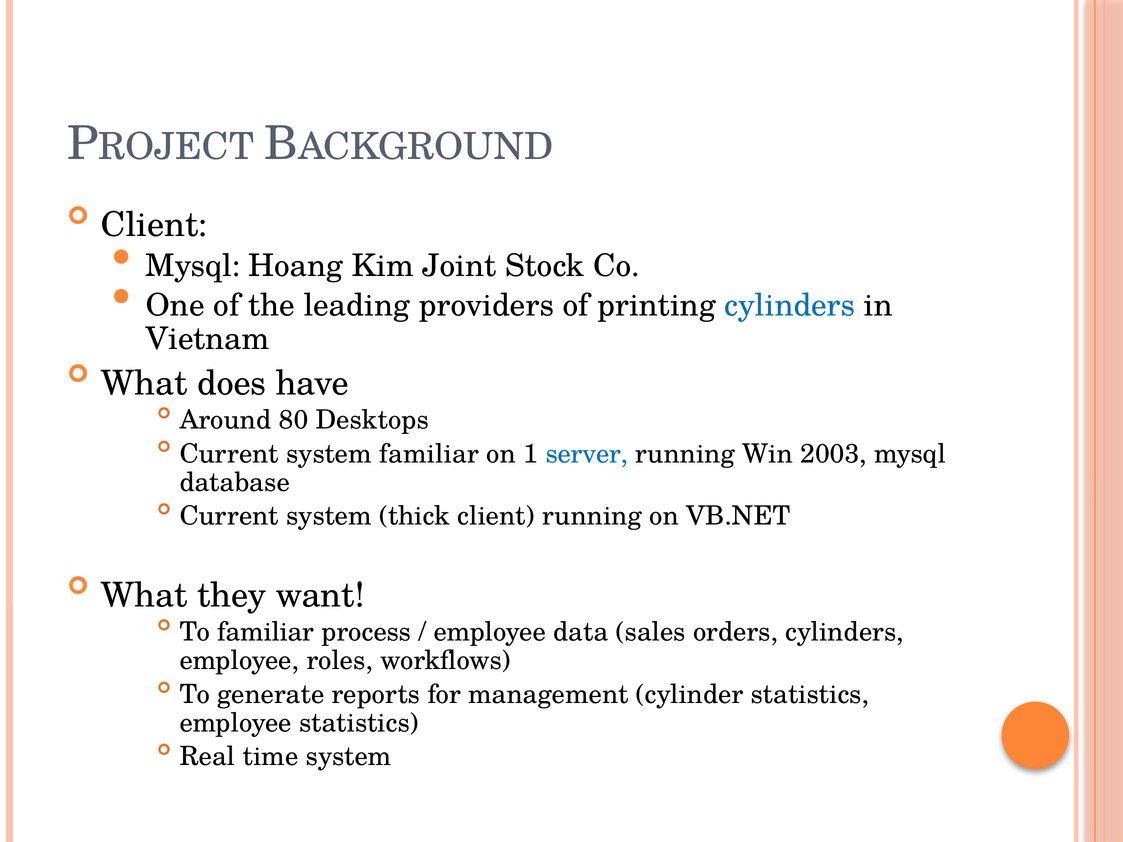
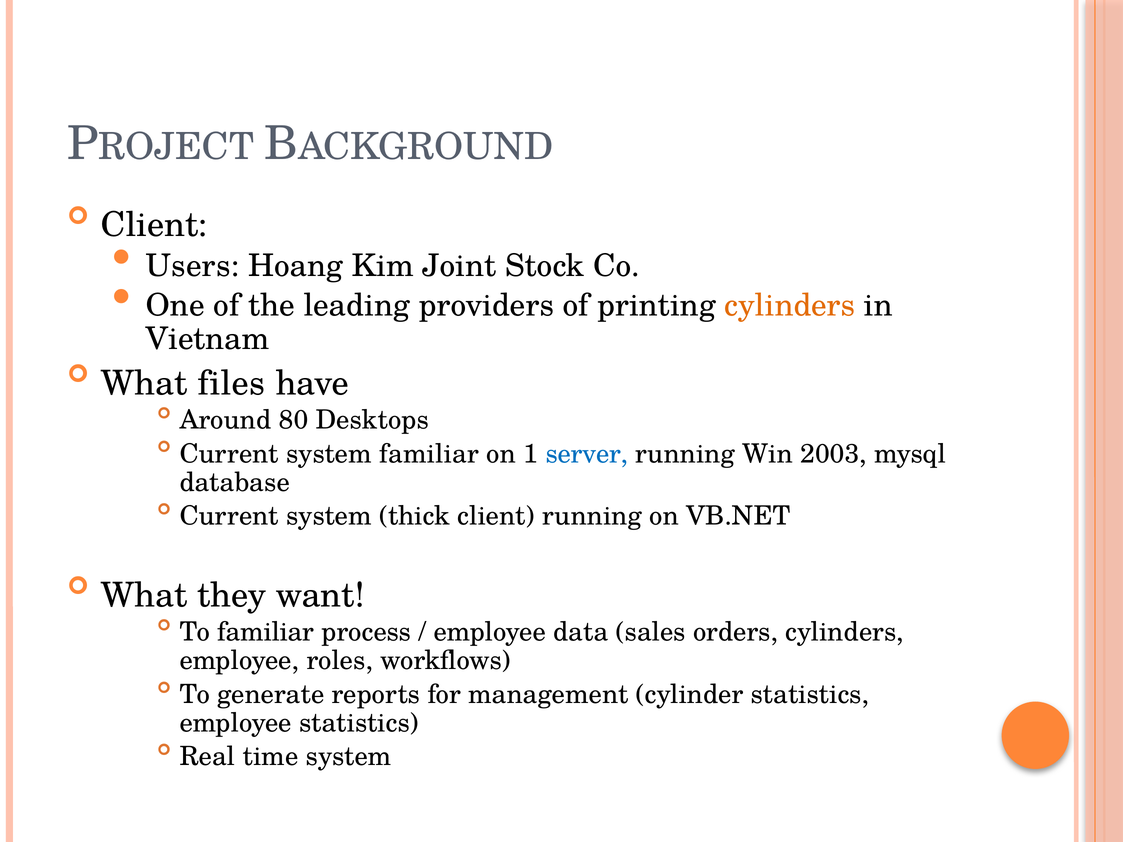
Mysql at (193, 266): Mysql -> Users
cylinders at (790, 305) colour: blue -> orange
does: does -> files
